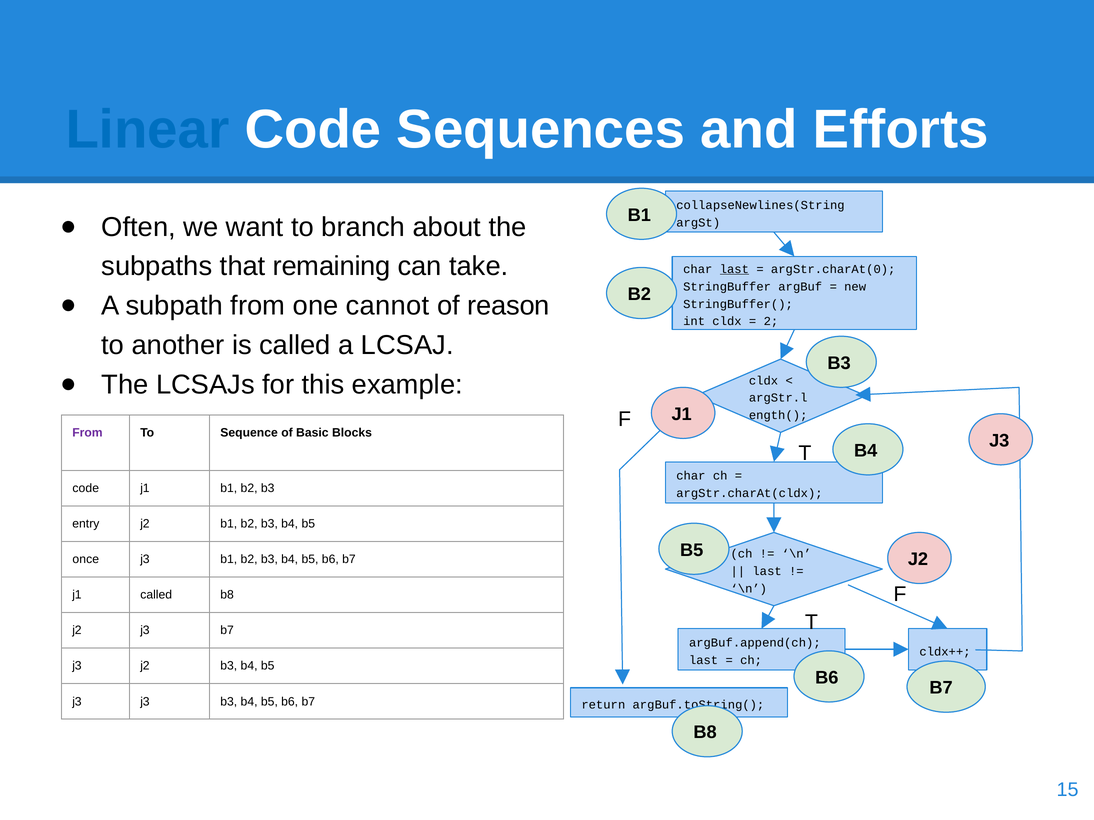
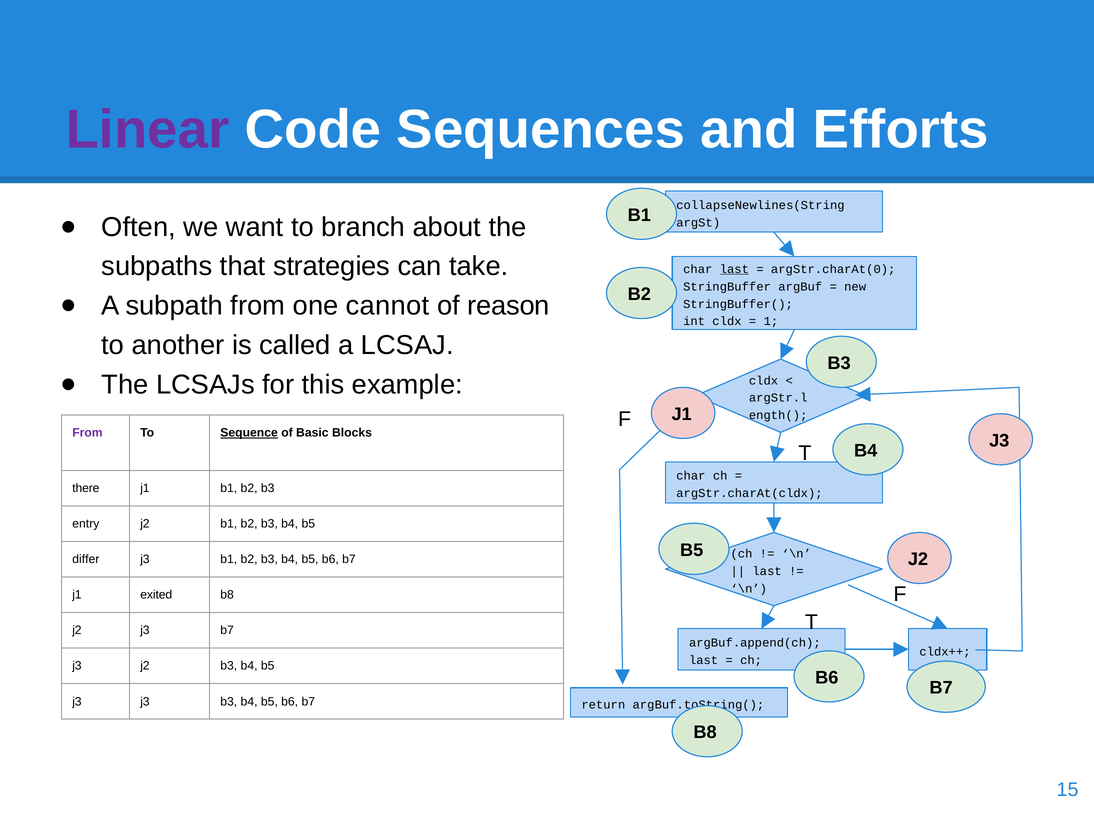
Linear colour: blue -> purple
remaining: remaining -> strategies
2: 2 -> 1
Sequence underline: none -> present
code at (86, 489): code -> there
once: once -> differ
j1 called: called -> exited
